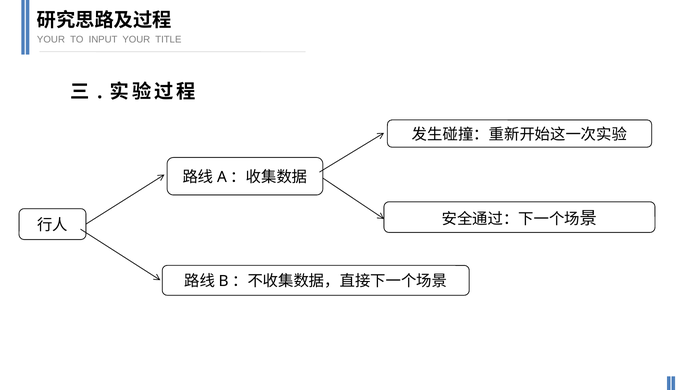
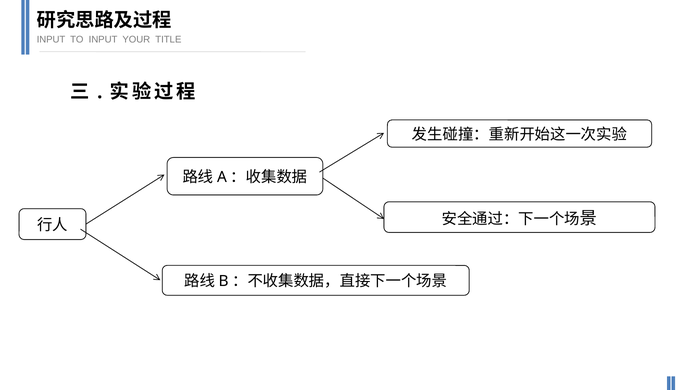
YOUR at (51, 40): YOUR -> INPUT
